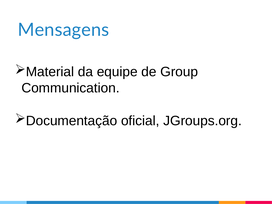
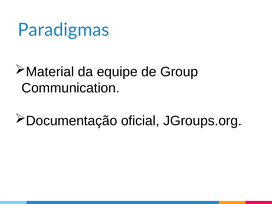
Mensagens: Mensagens -> Paradigmas
